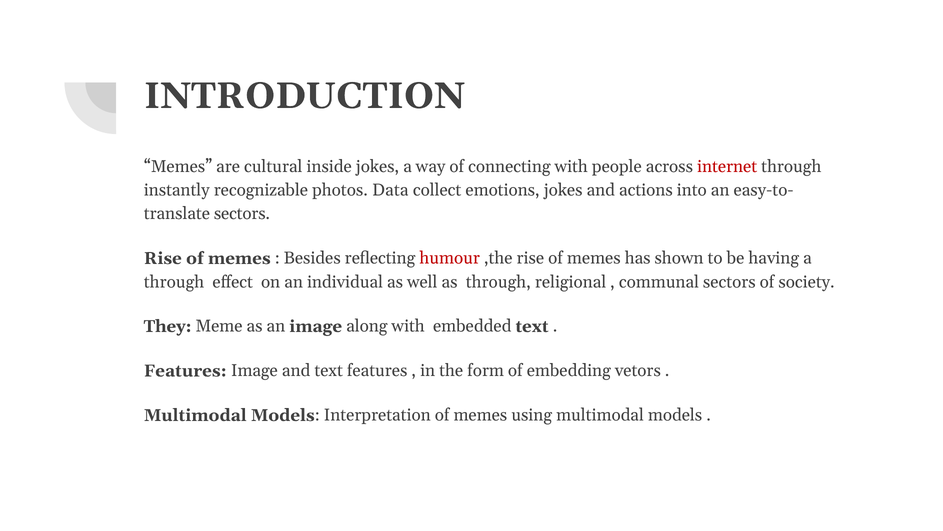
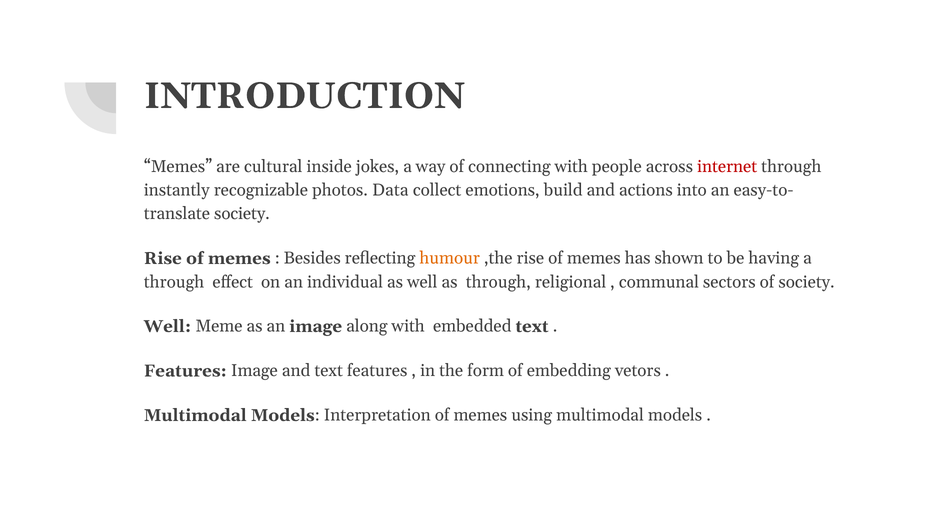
emotions jokes: jokes -> build
sectors at (242, 214): sectors -> society
humour colour: red -> orange
They at (168, 326): They -> Well
